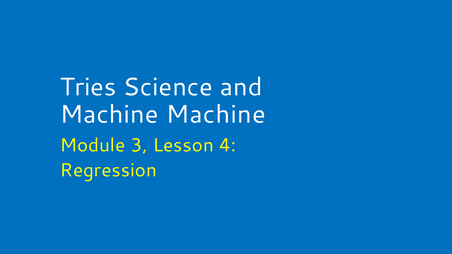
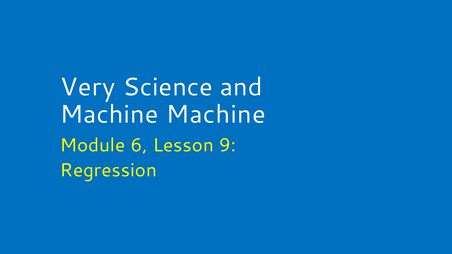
Tries: Tries -> Very
3: 3 -> 6
4: 4 -> 9
